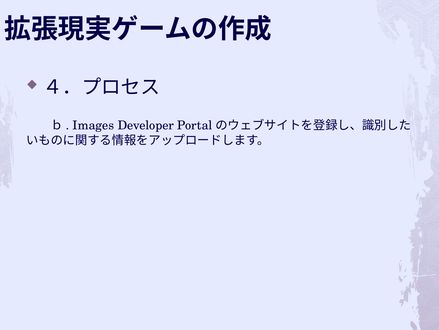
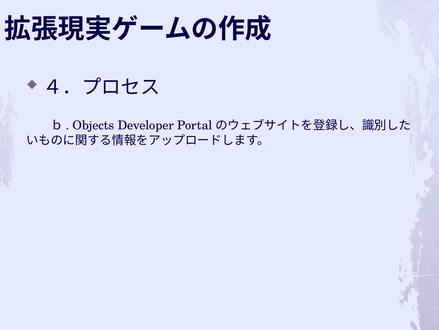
Images: Images -> Objects
